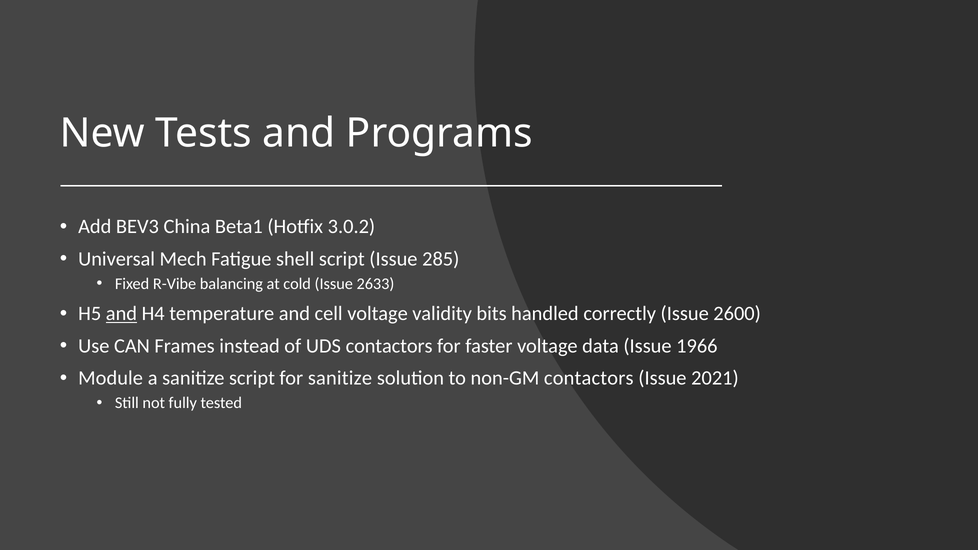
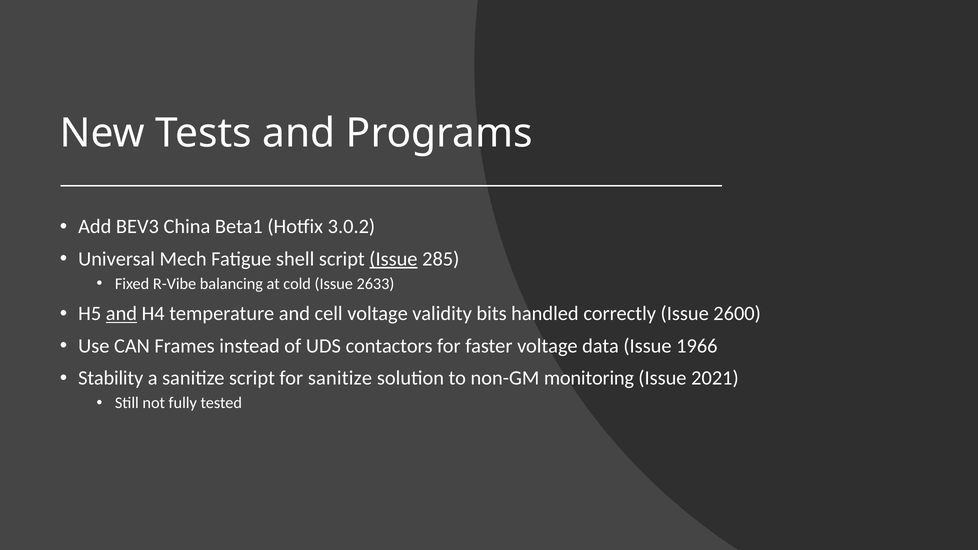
Issue at (393, 259) underline: none -> present
Module: Module -> Stability
non-GM contactors: contactors -> monitoring
